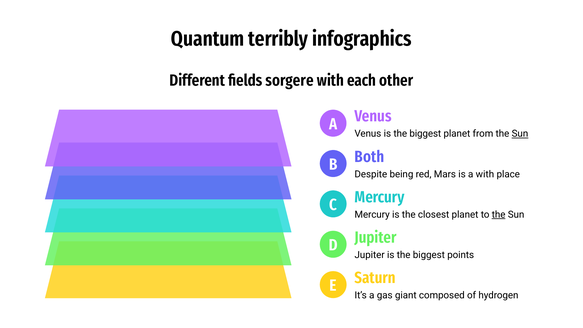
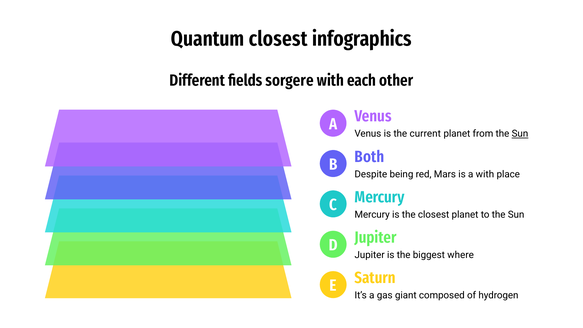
Quantum terribly: terribly -> closest
Venus is the biggest: biggest -> current
the at (499, 214) underline: present -> none
points: points -> where
